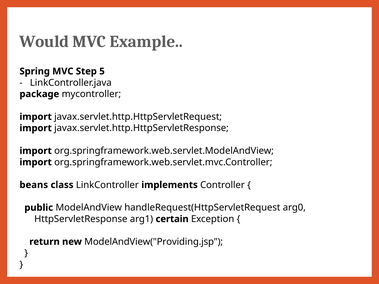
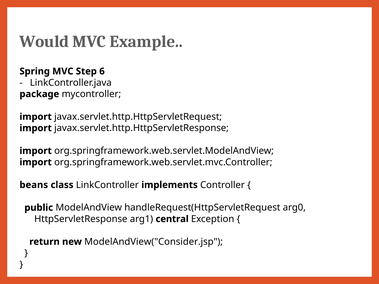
5: 5 -> 6
certain: certain -> central
ModelAndView("Providing.jsp: ModelAndView("Providing.jsp -> ModelAndView("Consider.jsp
